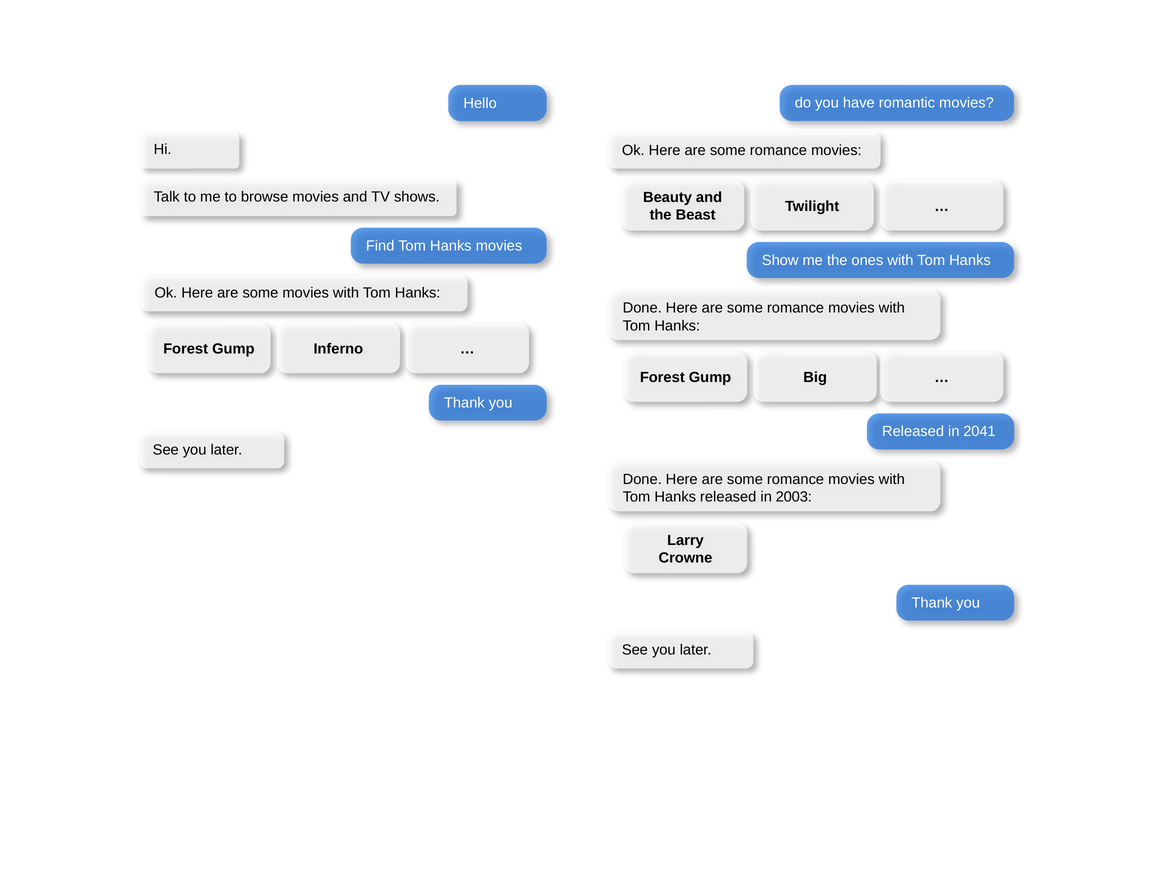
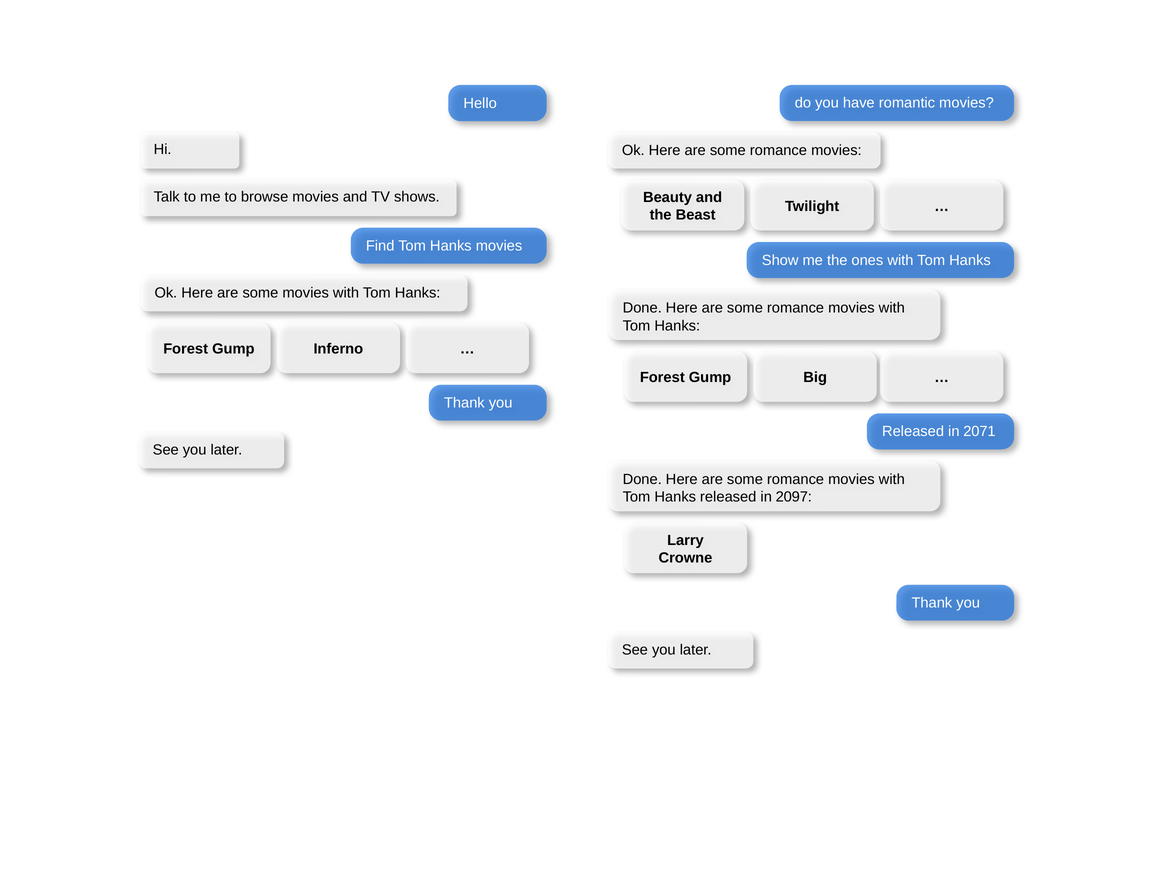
2041: 2041 -> 2071
2003: 2003 -> 2097
